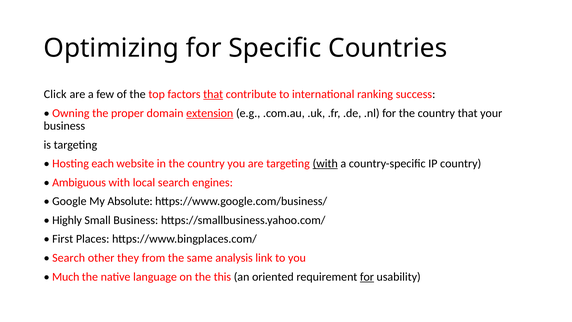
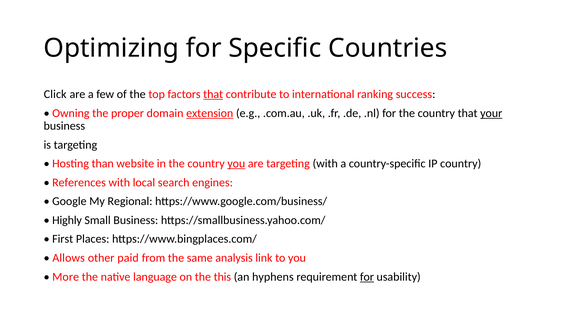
your underline: none -> present
each: each -> than
you at (236, 164) underline: none -> present
with at (325, 164) underline: present -> none
Ambiguous: Ambiguous -> References
Absolute: Absolute -> Regional
Search at (69, 258): Search -> Allows
they: they -> paid
Much: Much -> More
oriented: oriented -> hyphens
